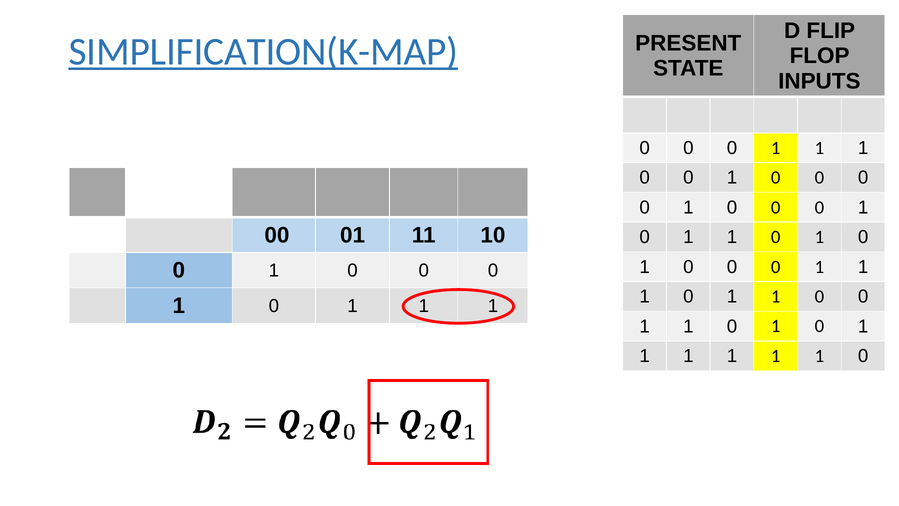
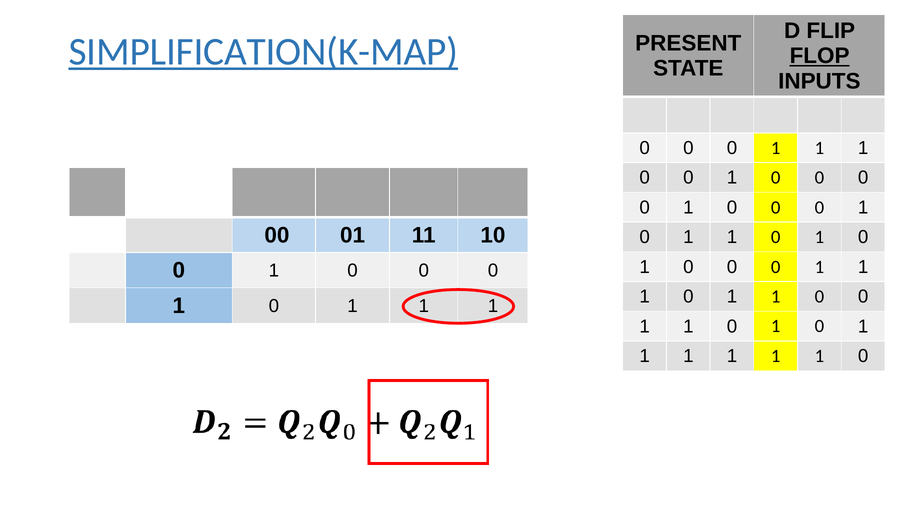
FLOP underline: none -> present
